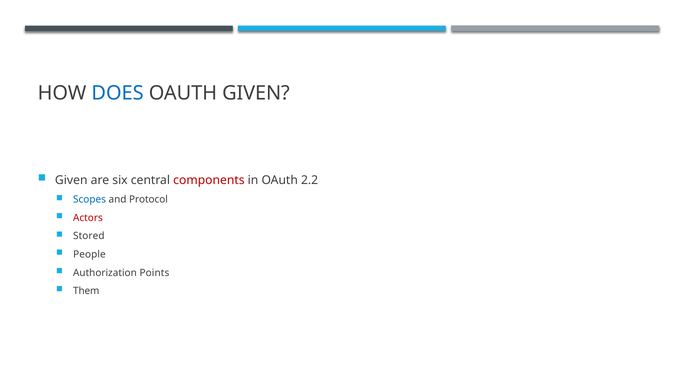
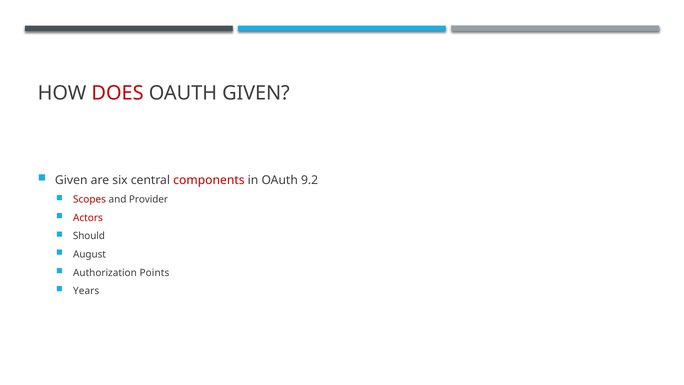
DOES colour: blue -> red
2.2: 2.2 -> 9.2
Scopes colour: blue -> red
Protocol: Protocol -> Provider
Stored: Stored -> Should
People: People -> August
Them: Them -> Years
